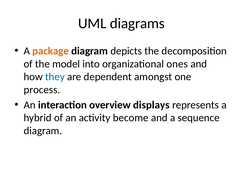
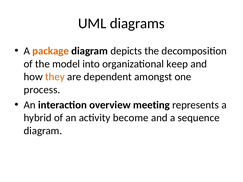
ones: ones -> keep
they colour: blue -> orange
displays: displays -> meeting
